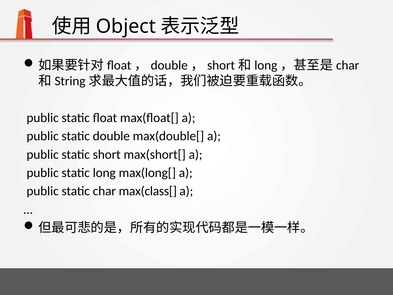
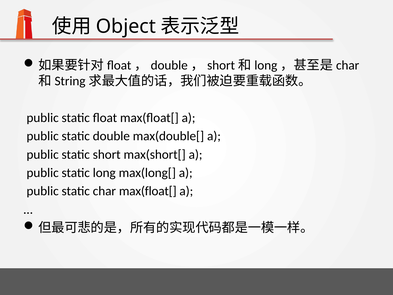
char max(class[: max(class[ -> max(float[
